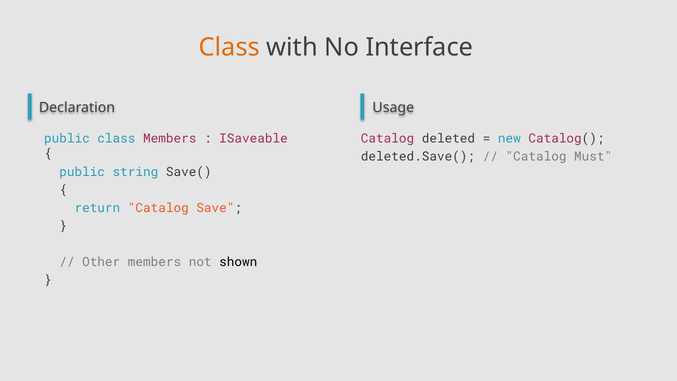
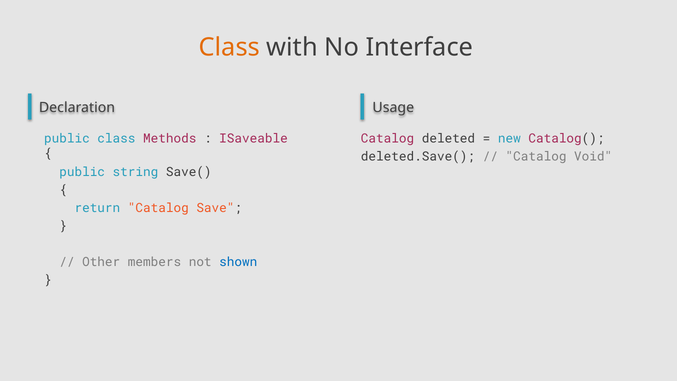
class Members: Members -> Methods
Must: Must -> Void
shown colour: black -> blue
